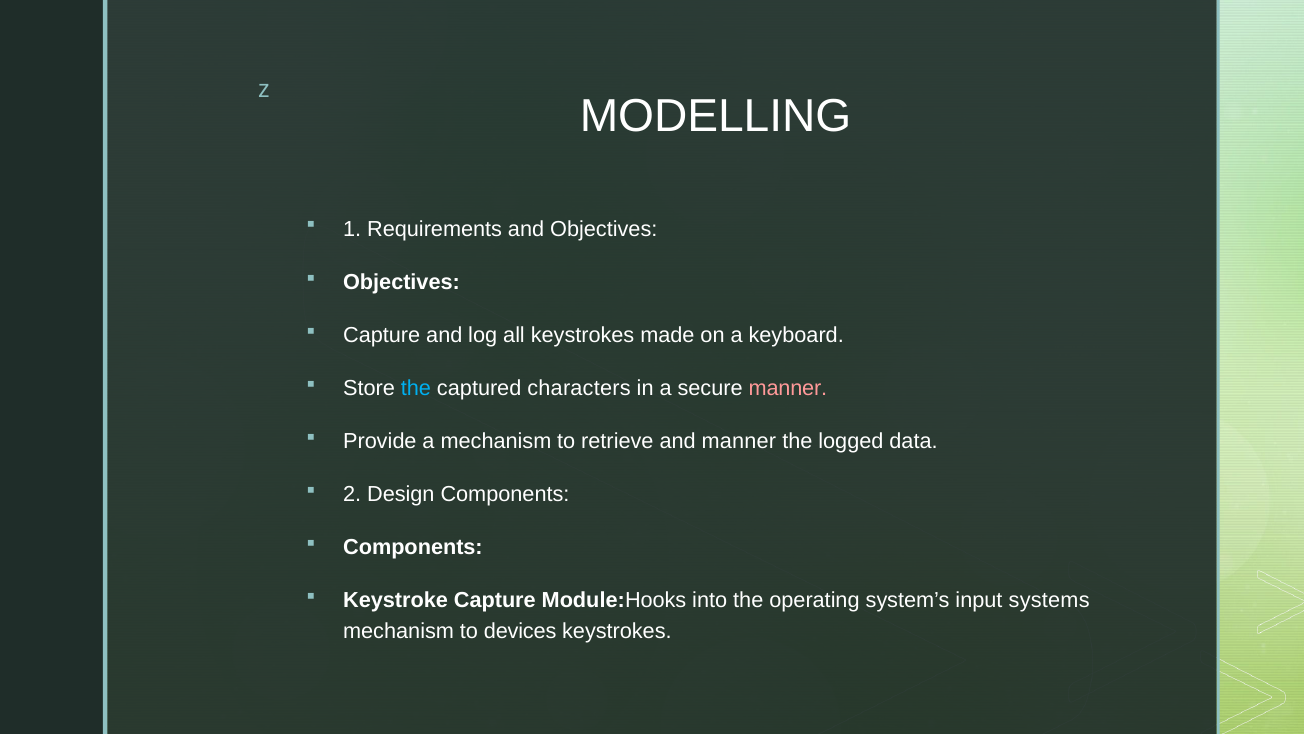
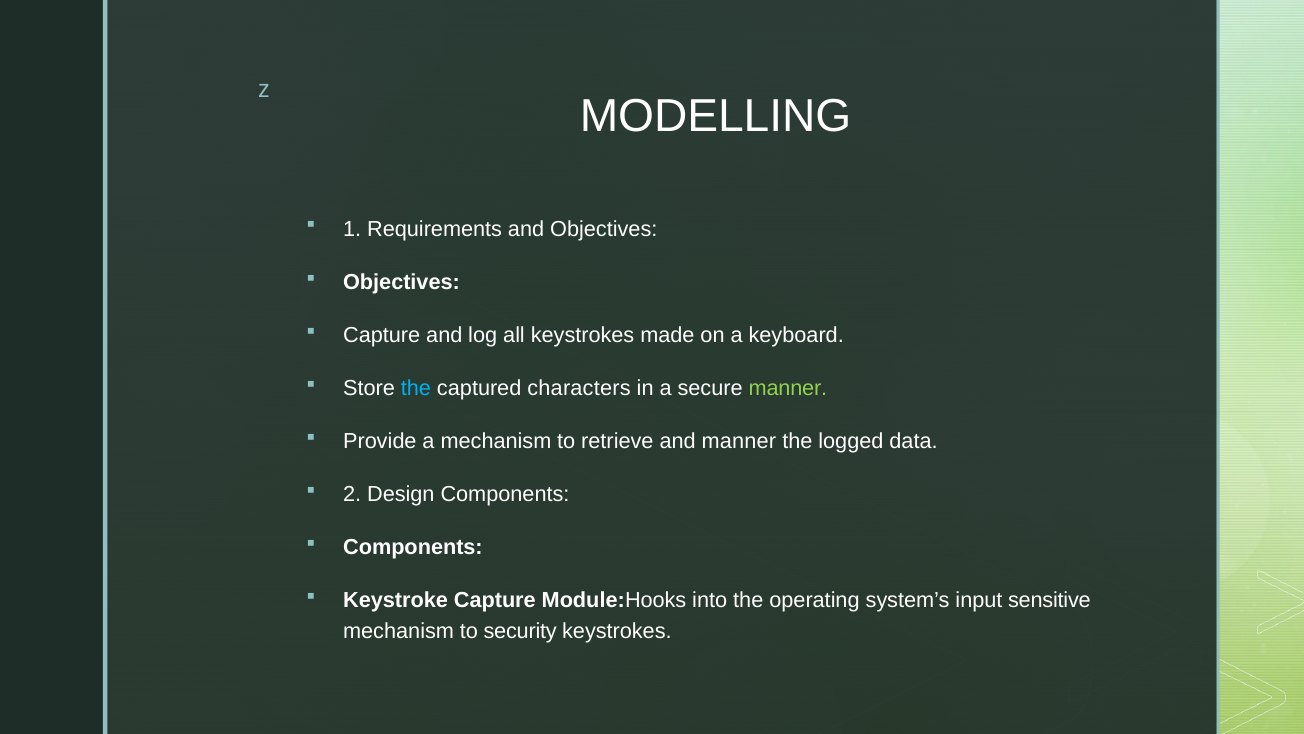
manner at (788, 388) colour: pink -> light green
systems: systems -> sensitive
devices: devices -> security
